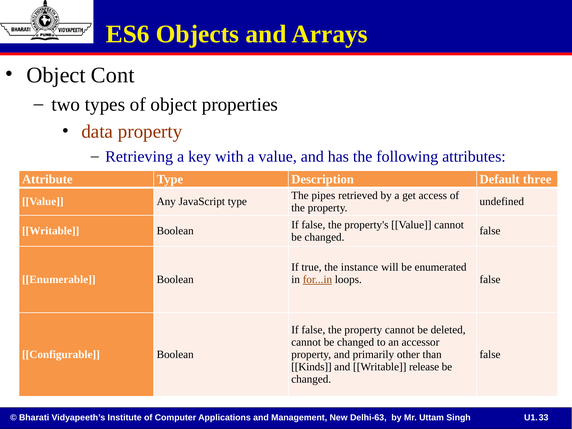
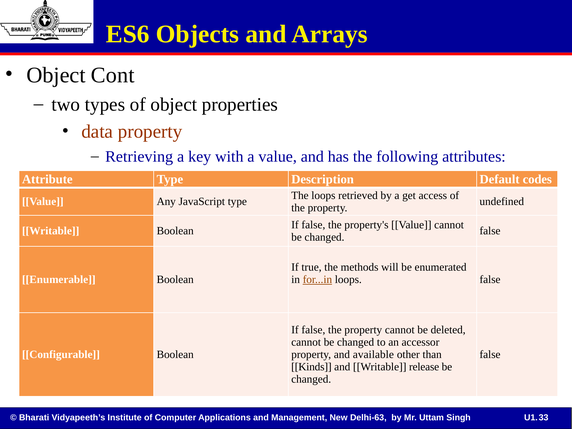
three: three -> codes
The pipes: pipes -> loops
instance: instance -> methods
primarily: primarily -> available
